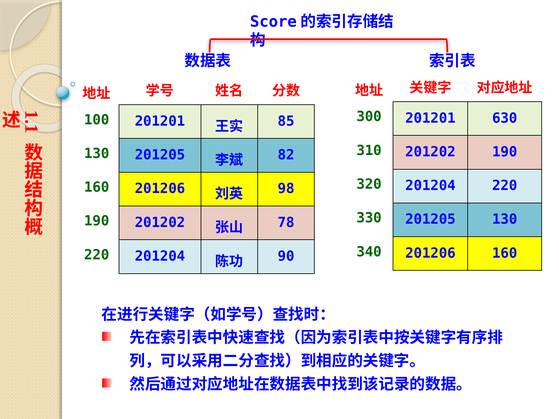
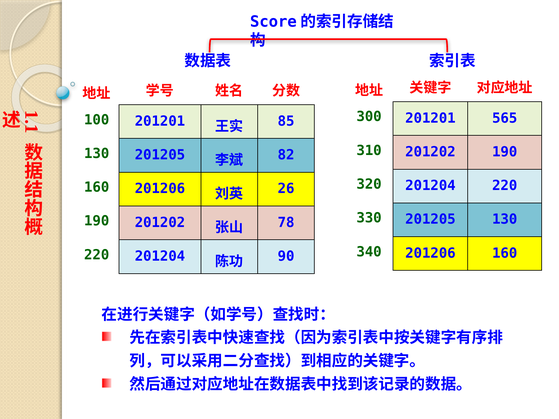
630: 630 -> 565
98: 98 -> 26
